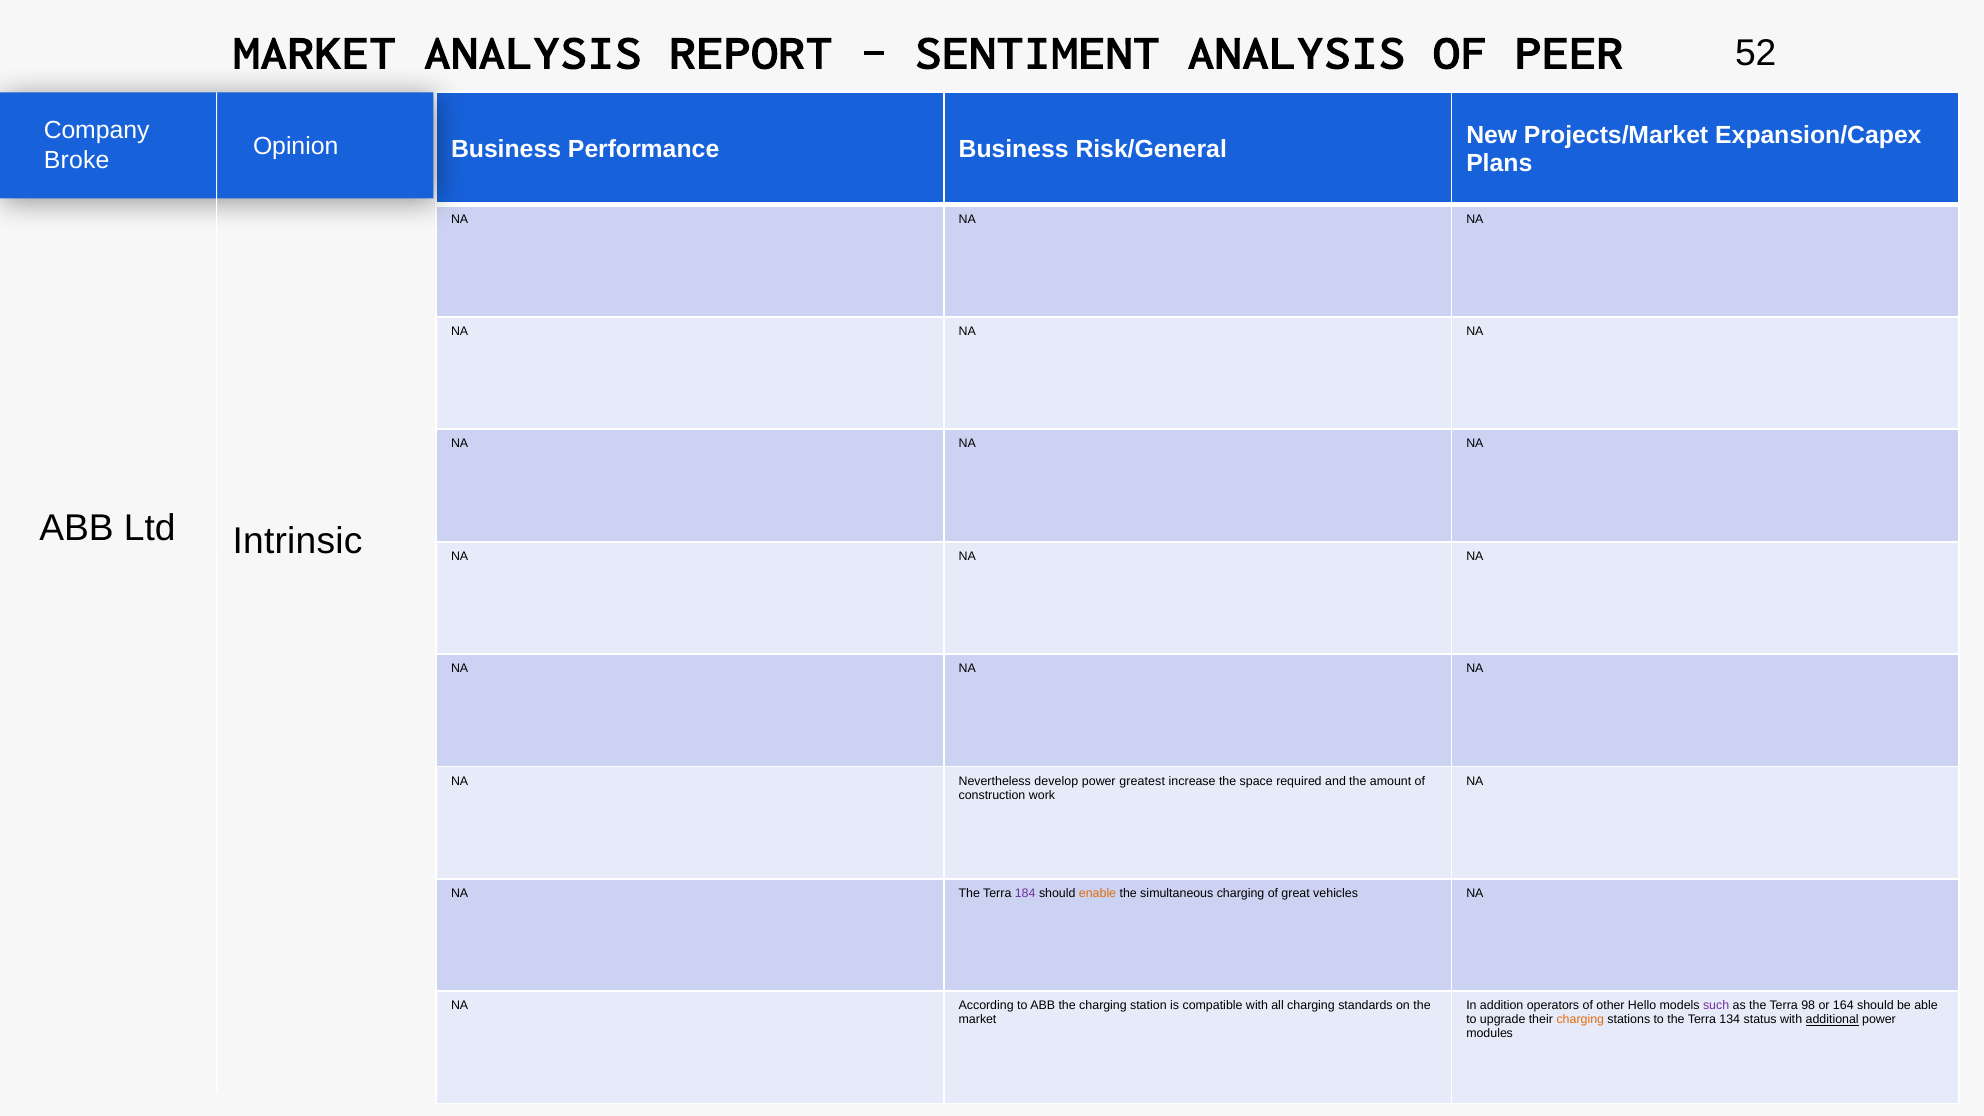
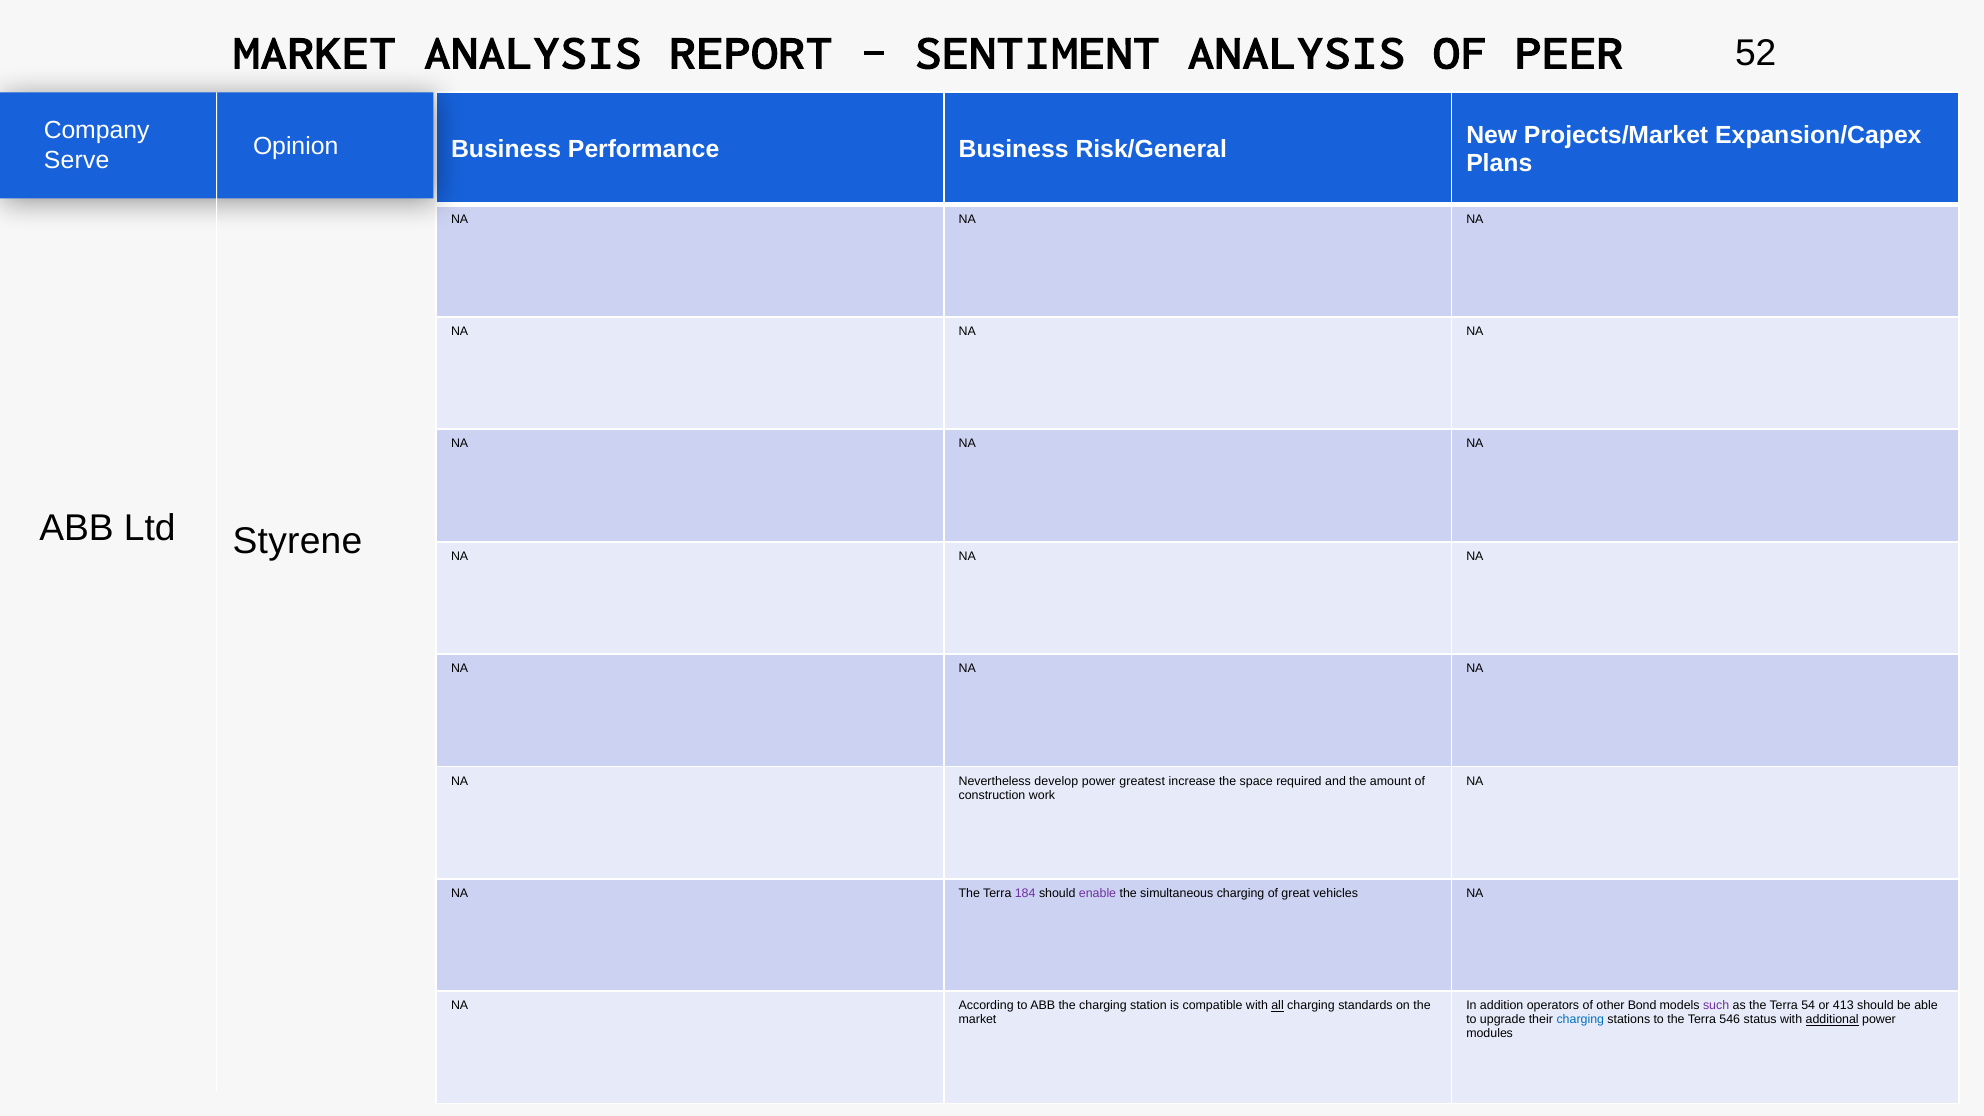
Broke: Broke -> Serve
Intrinsic: Intrinsic -> Styrene
enable colour: orange -> purple
all underline: none -> present
Hello: Hello -> Bond
98: 98 -> 54
164: 164 -> 413
charging at (1580, 1020) colour: orange -> blue
134: 134 -> 546
